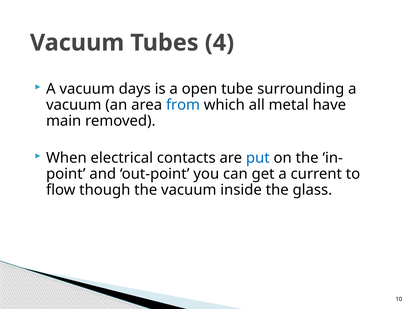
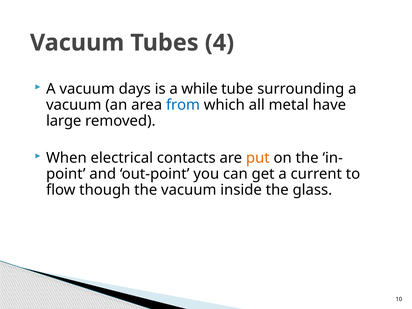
open: open -> while
main: main -> large
put colour: blue -> orange
